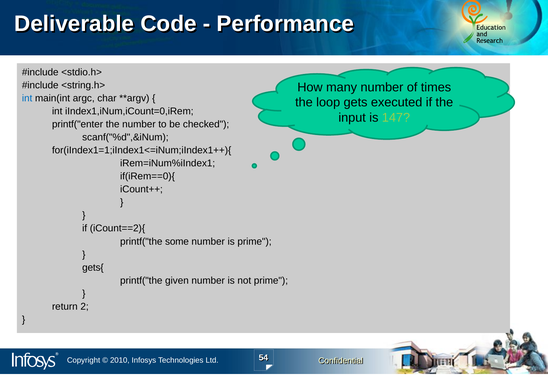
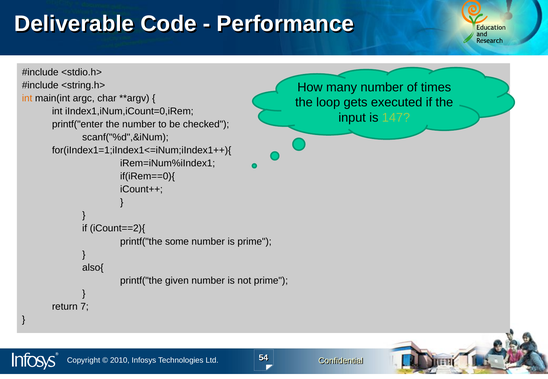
int at (27, 98) colour: blue -> orange
gets{: gets{ -> also{
2: 2 -> 7
